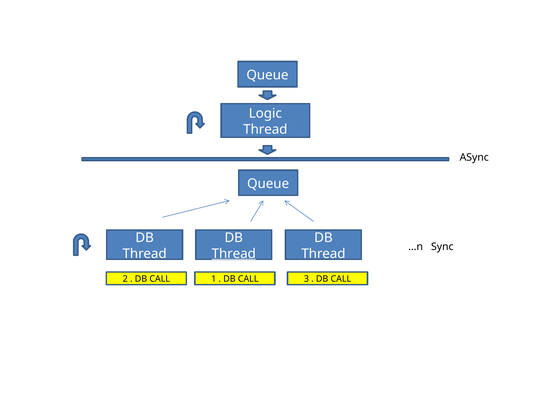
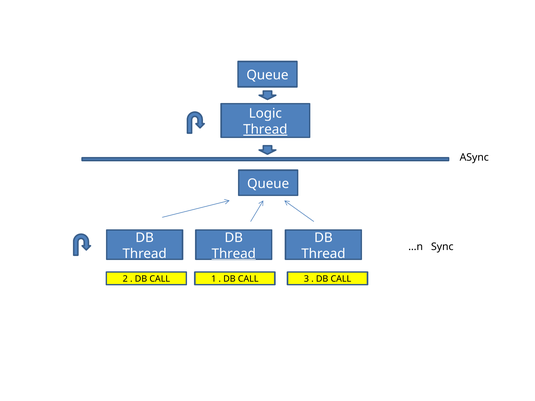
Thread at (265, 130) underline: none -> present
